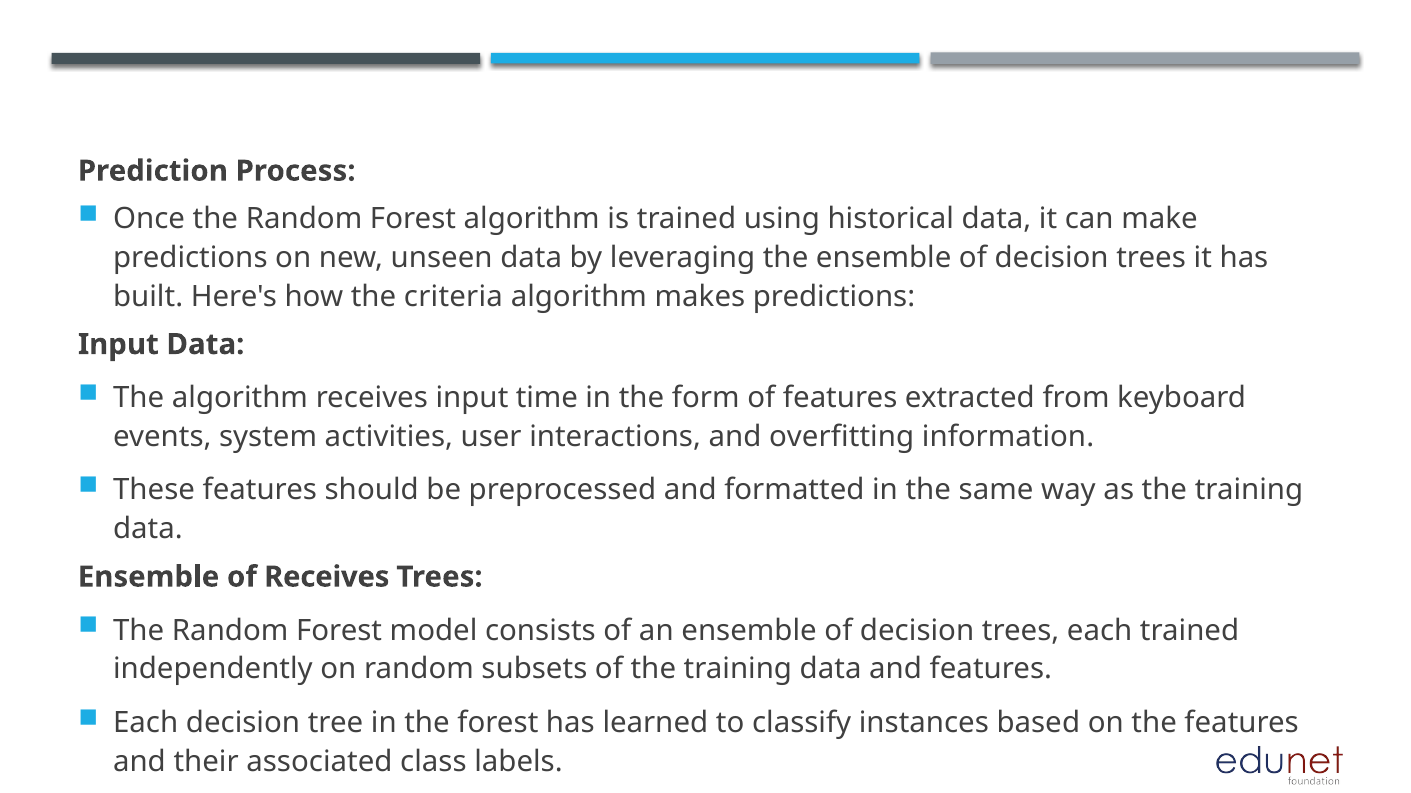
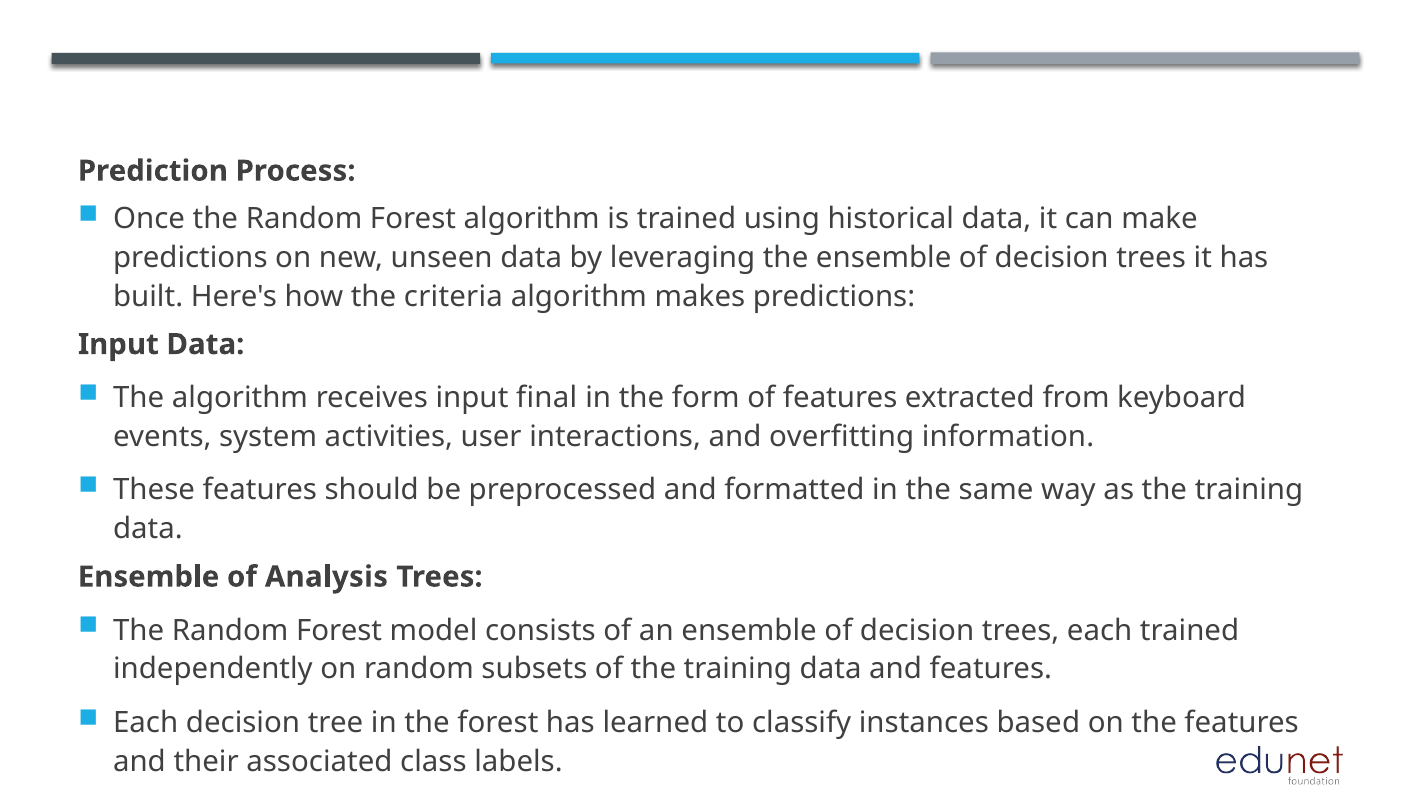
time: time -> final
of Receives: Receives -> Analysis
